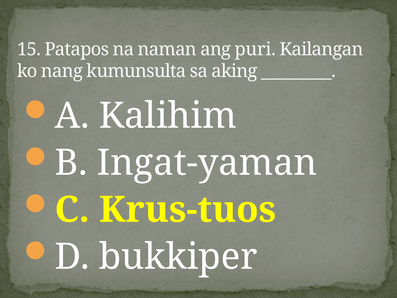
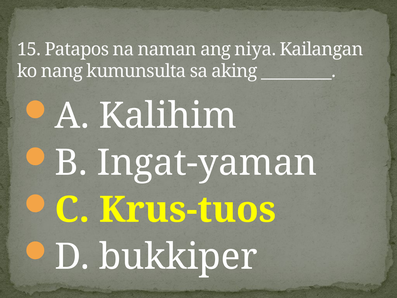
puri: puri -> niya
